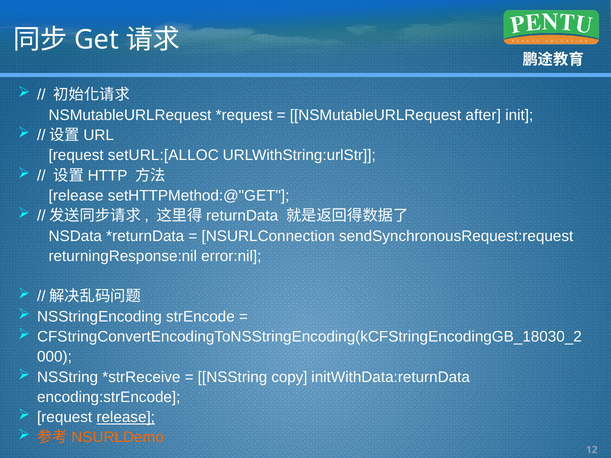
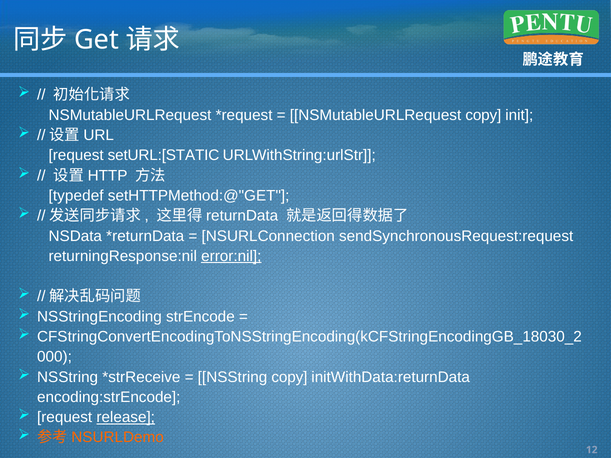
NSMutableURLRequest after: after -> copy
setURL:[ALLOC: setURL:[ALLOC -> setURL:[STATIC
release at (76, 196): release -> typedef
error:nil underline: none -> present
